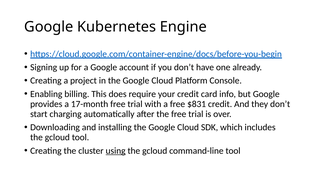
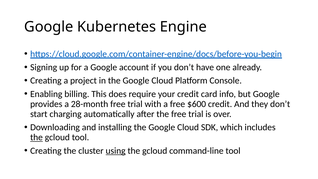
17-month: 17-month -> 28-month
$831: $831 -> $600
the at (36, 137) underline: none -> present
